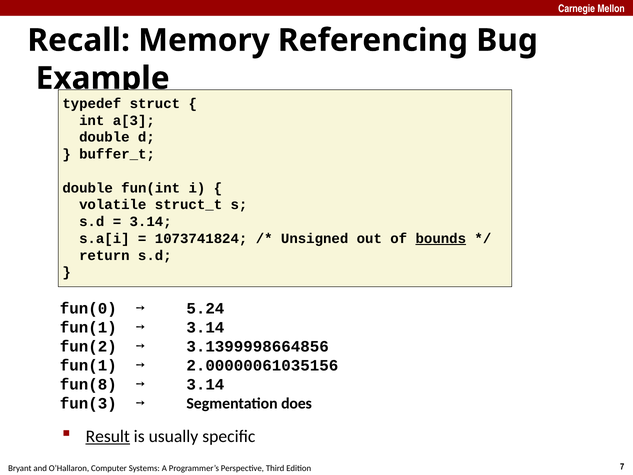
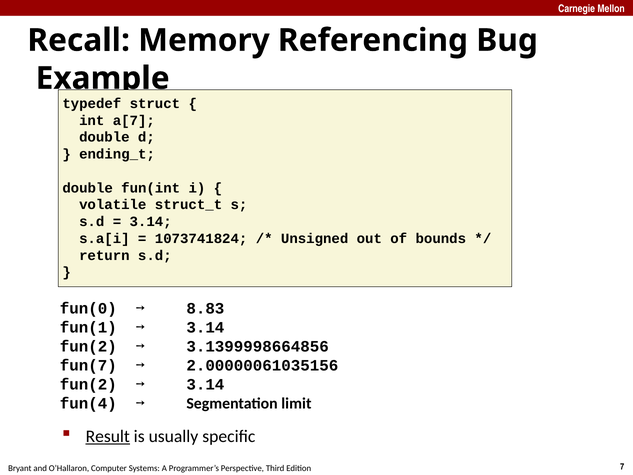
a[3: a[3 -> a[7
buffer_t: buffer_t -> ending_t
bounds underline: present -> none
5.24: 5.24 -> 8.83
fun(1 at (88, 366): fun(1 -> fun(7
fun(8 at (88, 385): fun(8 -> fun(2
fun(3: fun(3 -> fun(4
does: does -> limit
